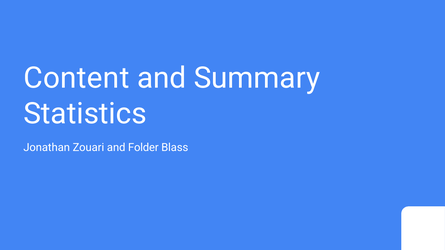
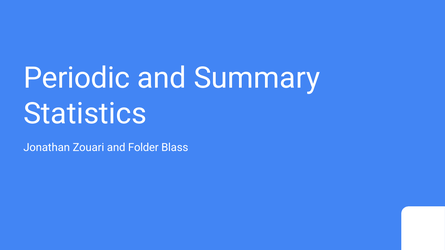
Content: Content -> Periodic
